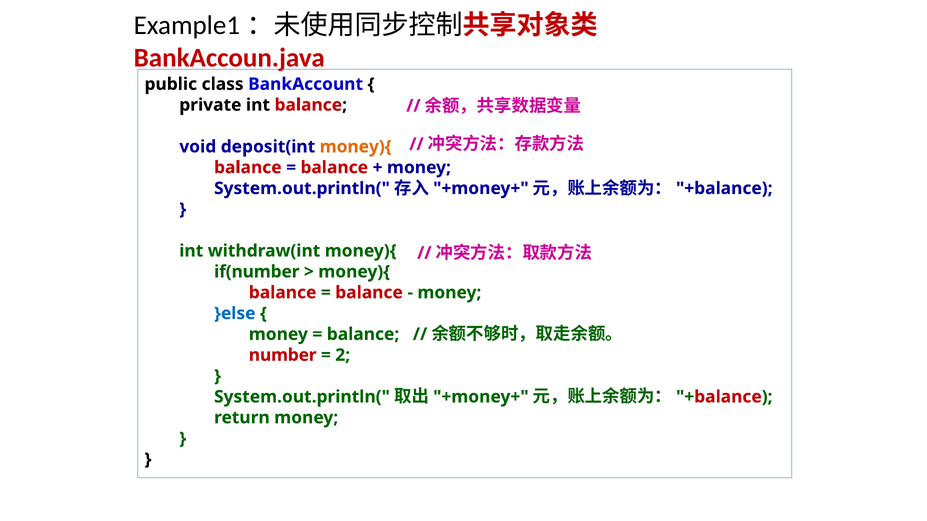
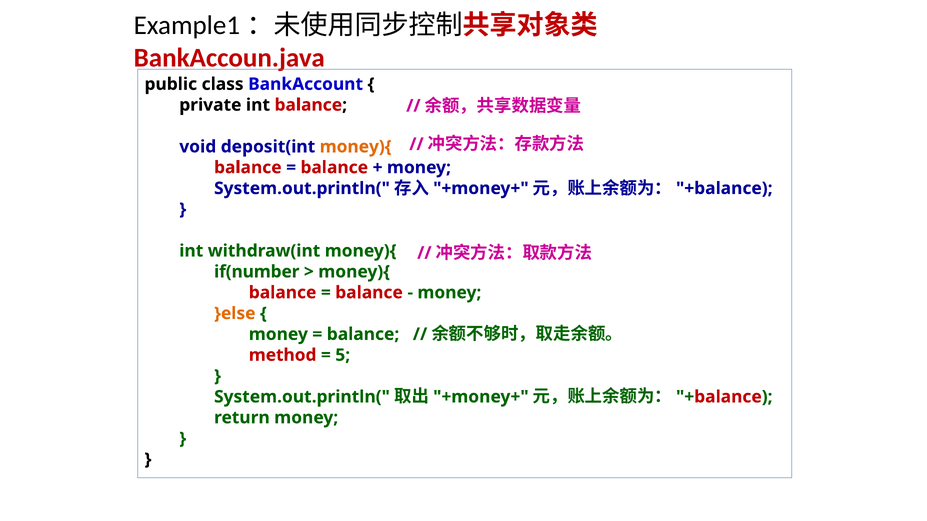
}else colour: blue -> orange
number: number -> method
2: 2 -> 5
